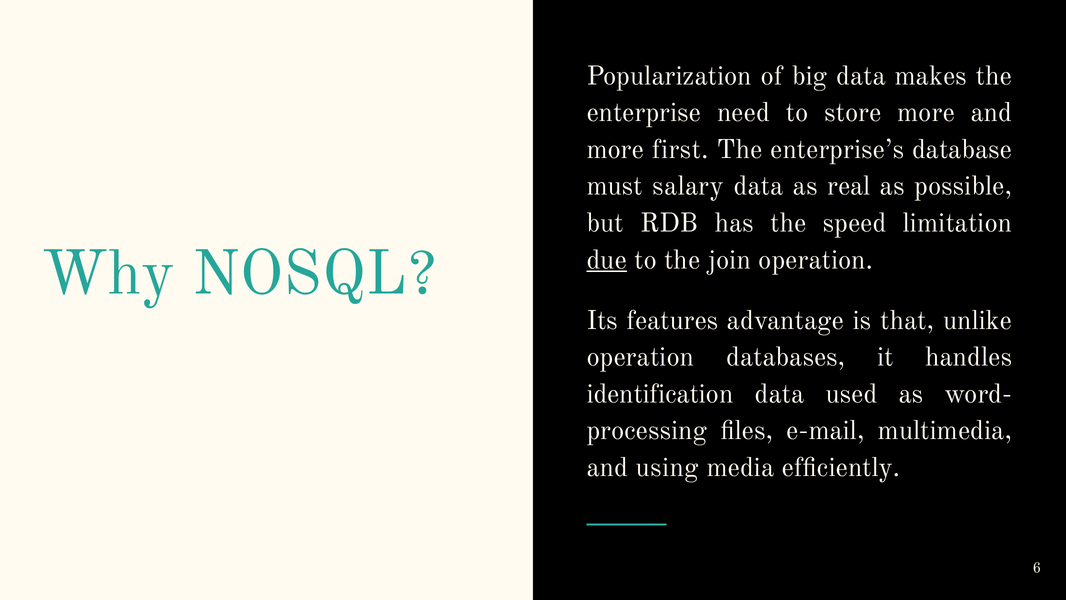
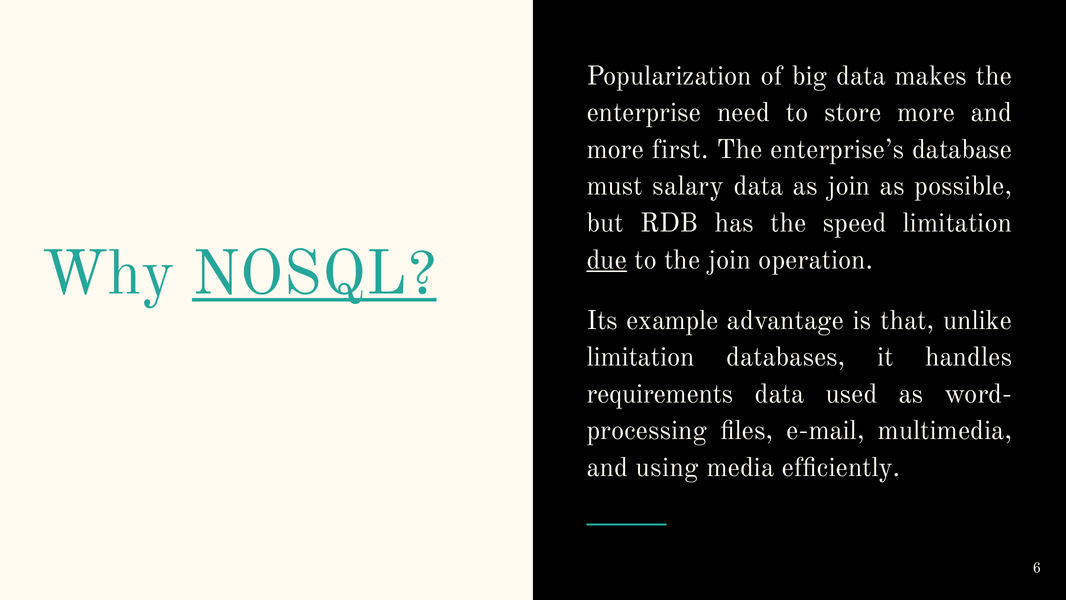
as real: real -> join
NOSQL underline: none -> present
features: features -> example
operation at (640, 357): operation -> limitation
identification: identification -> requirements
